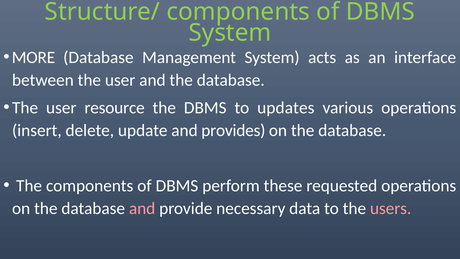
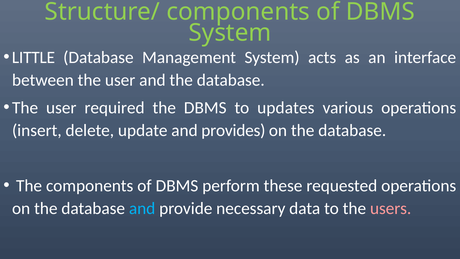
MORE: MORE -> LITTLE
resource: resource -> required
and at (142, 208) colour: pink -> light blue
